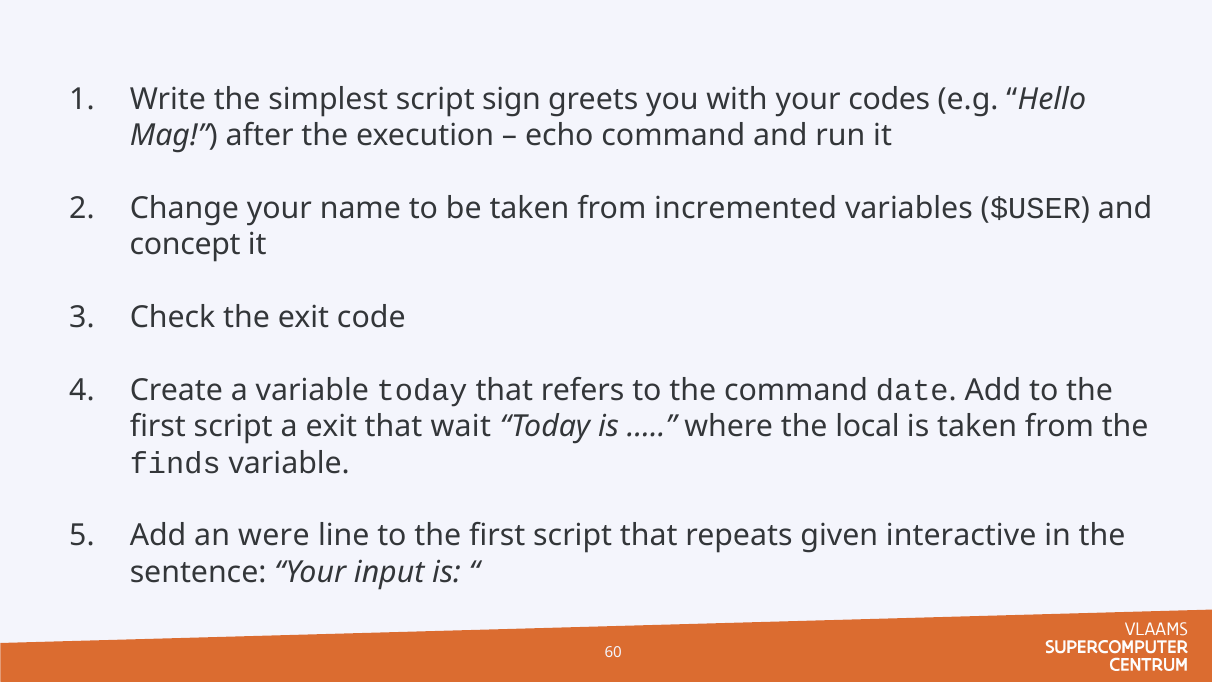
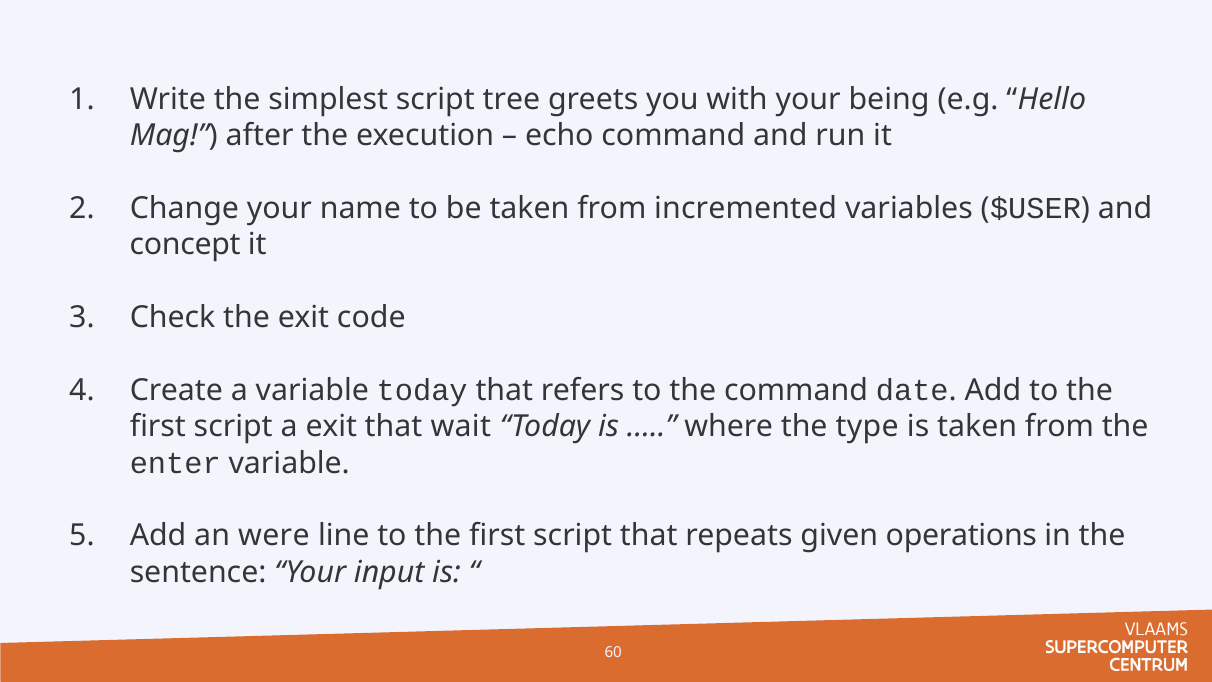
sign: sign -> tree
codes: codes -> being
local: local -> type
finds: finds -> enter
interactive: interactive -> operations
